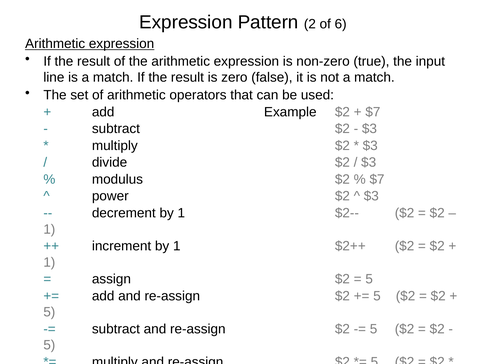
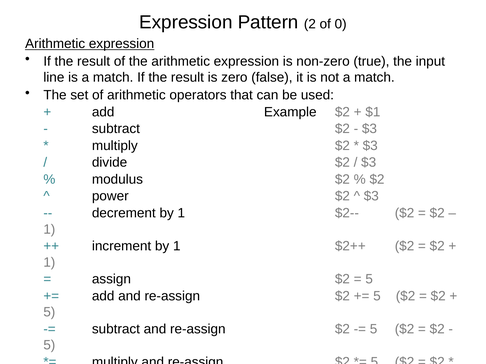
6: 6 -> 0
$7 at (373, 112): $7 -> $1
$7 at (377, 180): $7 -> $2
